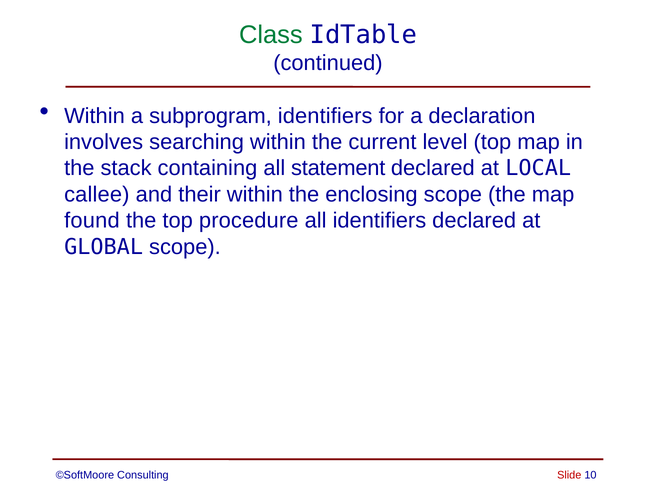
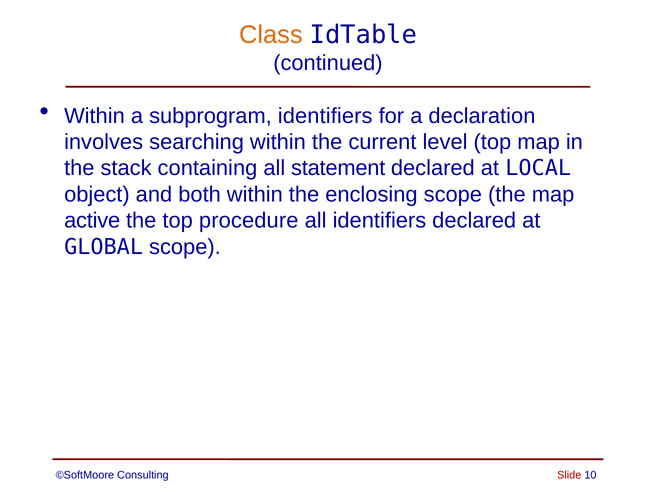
Class colour: green -> orange
callee: callee -> object
their: their -> both
found: found -> active
